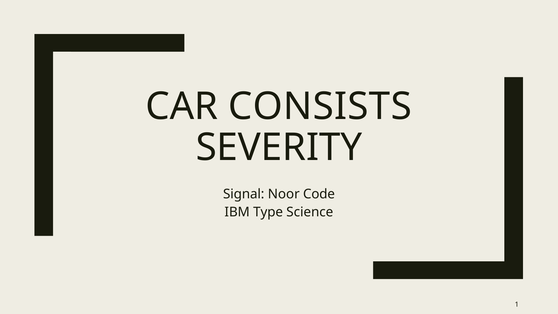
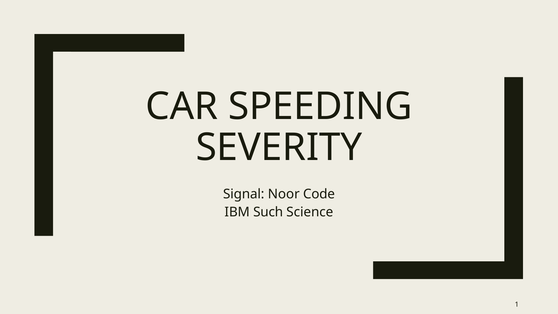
CONSISTS: CONSISTS -> SPEEDING
Type: Type -> Such
